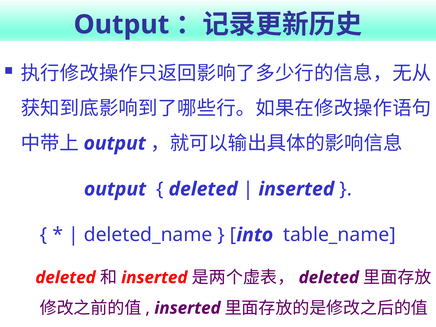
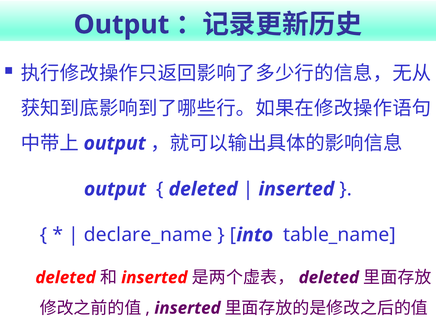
deleted_name: deleted_name -> declare_name
